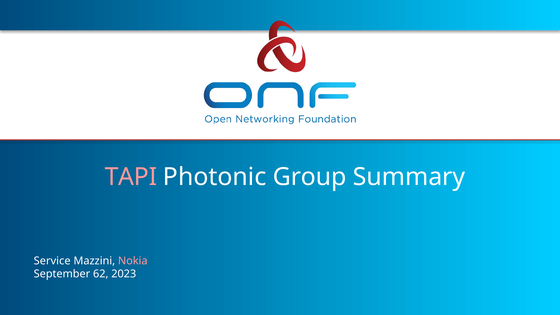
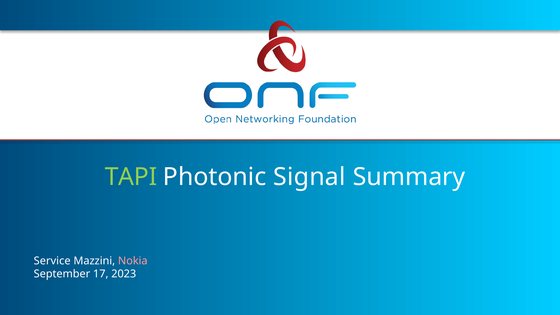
TAPI colour: pink -> light green
Group: Group -> Signal
62: 62 -> 17
